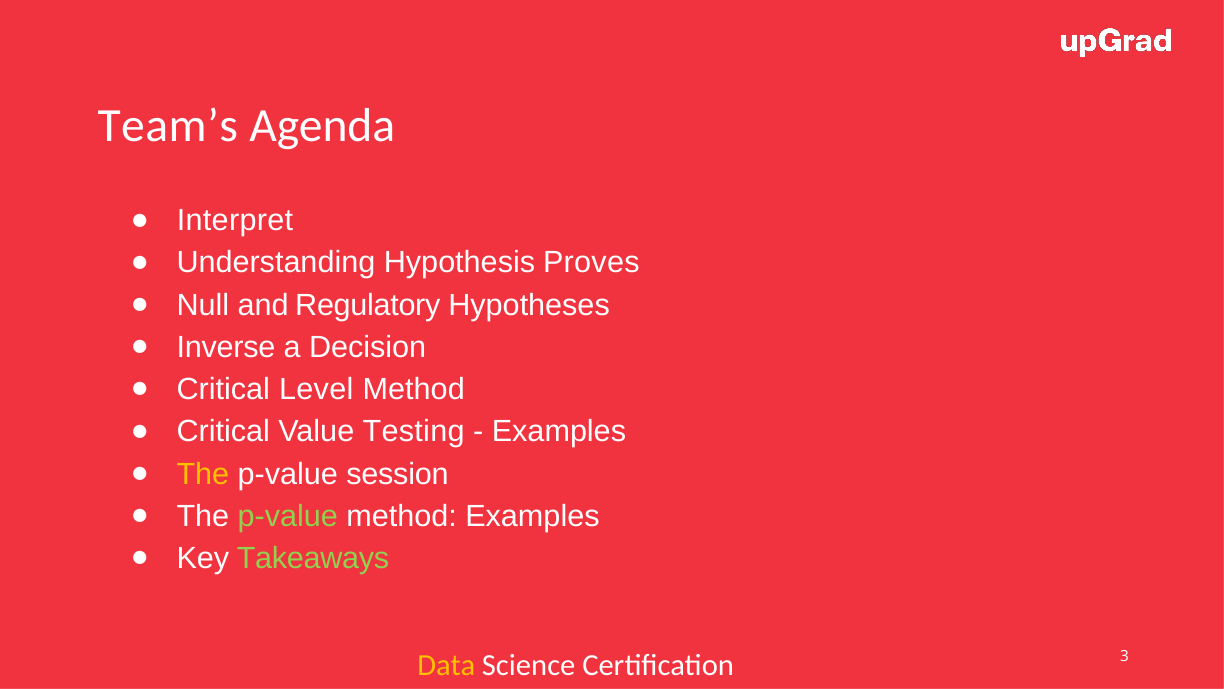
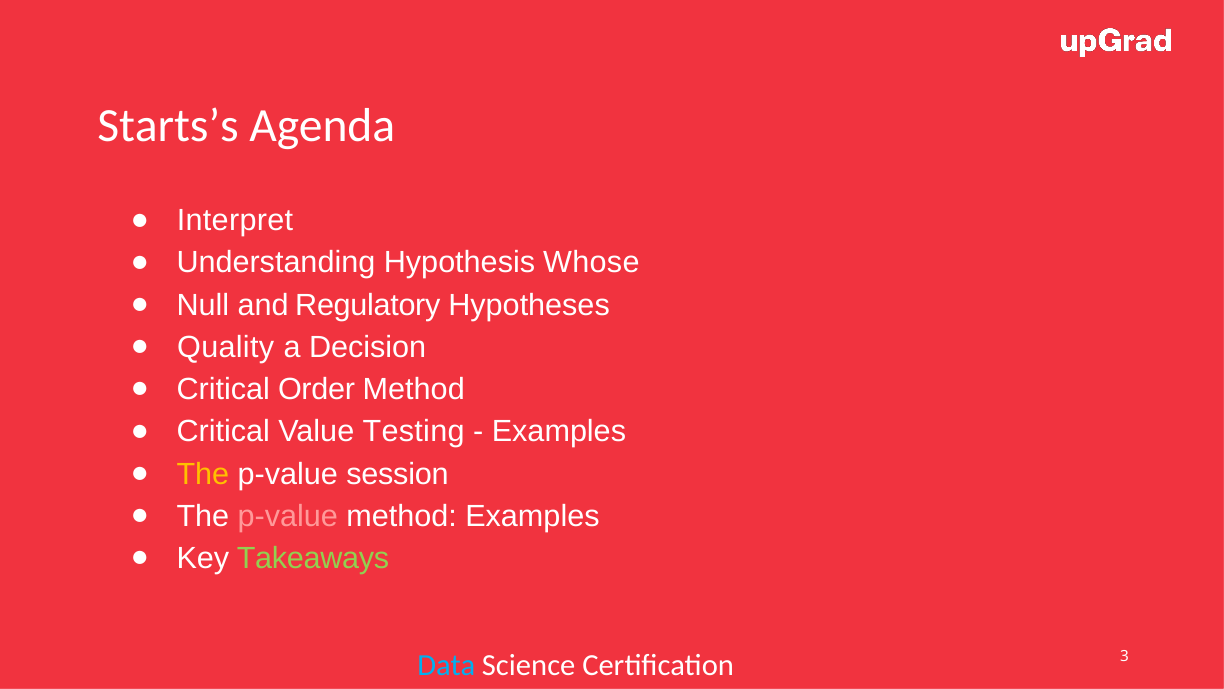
Team’s: Team’s -> Starts’s
Proves: Proves -> Whose
Inverse: Inverse -> Quality
Level: Level -> Order
p-value at (288, 516) colour: light green -> pink
Data colour: yellow -> light blue
